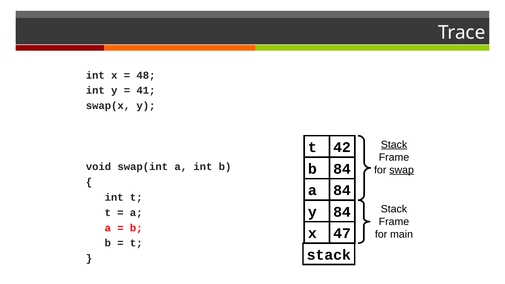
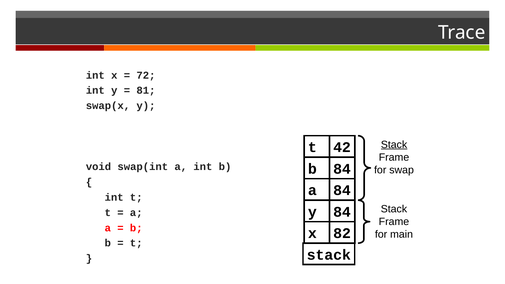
48: 48 -> 72
41: 41 -> 81
swap underline: present -> none
47: 47 -> 82
